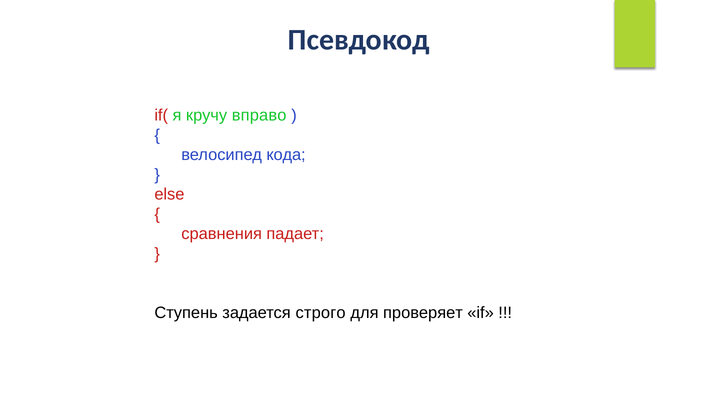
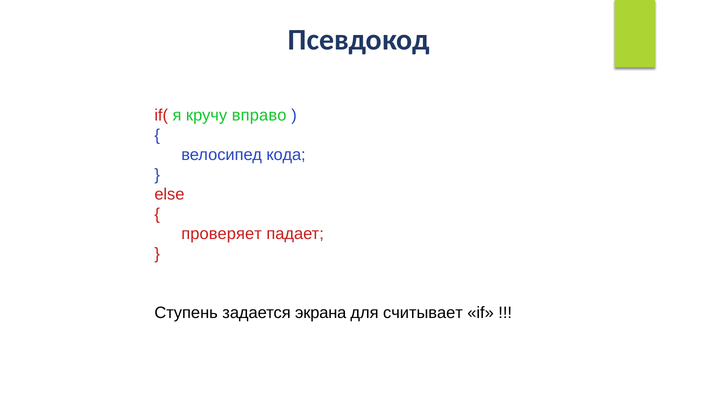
сравнения: сравнения -> проверяет
строго: строго -> экрана
проверяет: проверяет -> считывает
